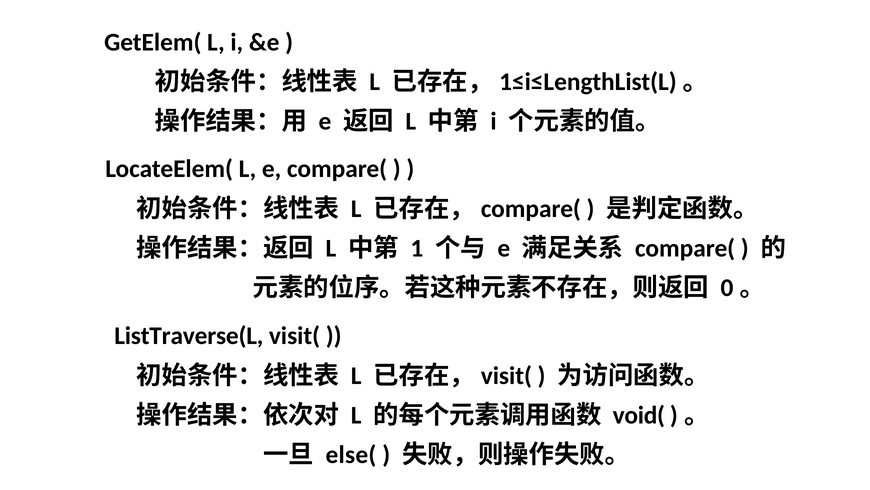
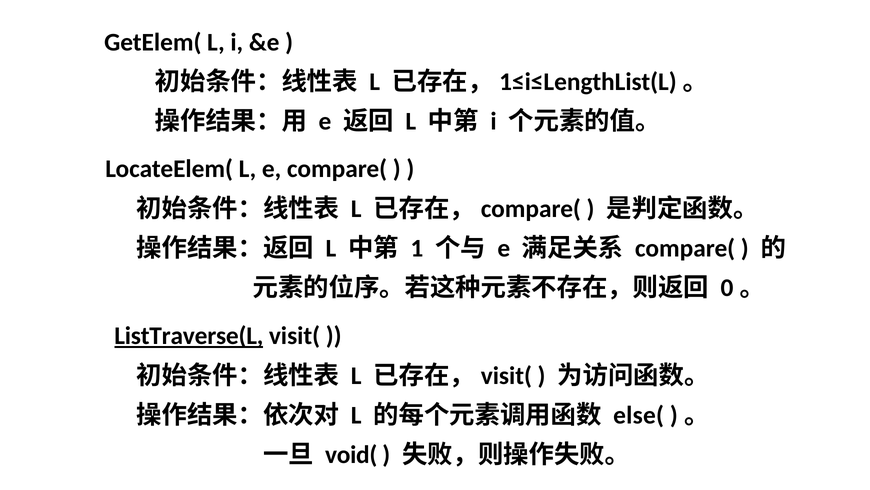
ListTraverse(L underline: none -> present
void(: void( -> else(
else(: else( -> void(
